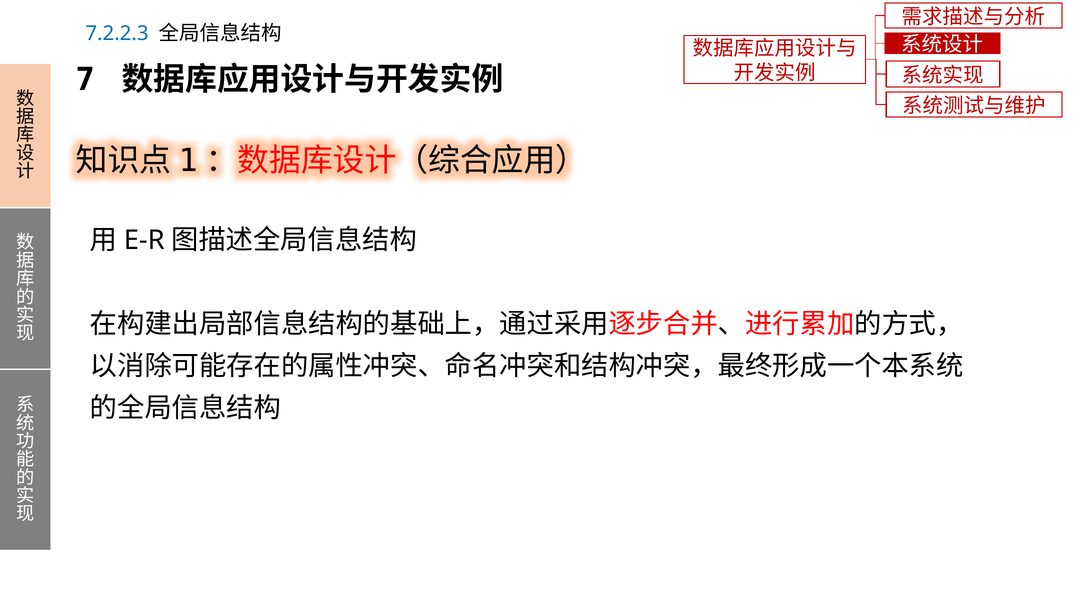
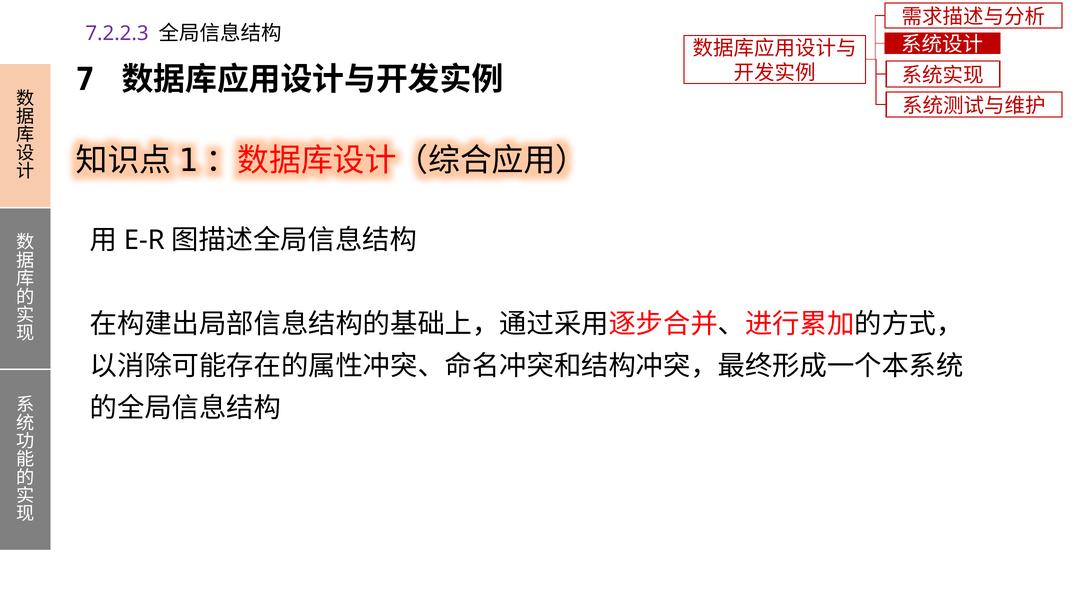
7.2.2.3 colour: blue -> purple
